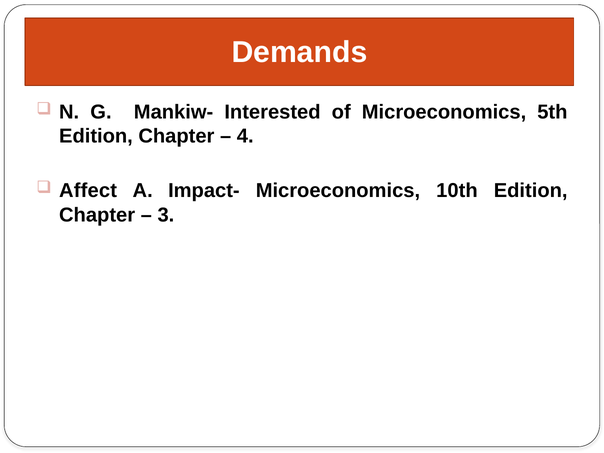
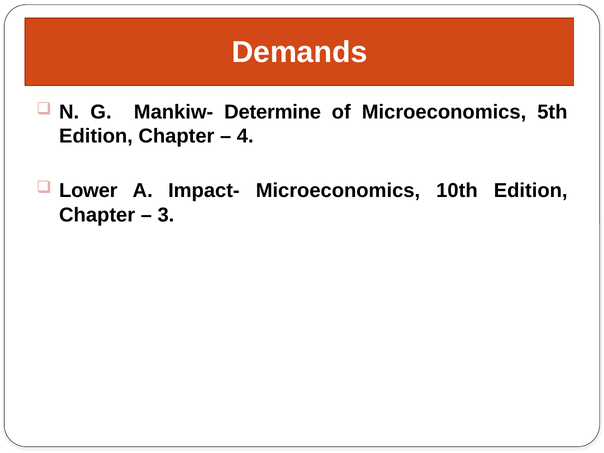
Interested: Interested -> Determine
Affect: Affect -> Lower
